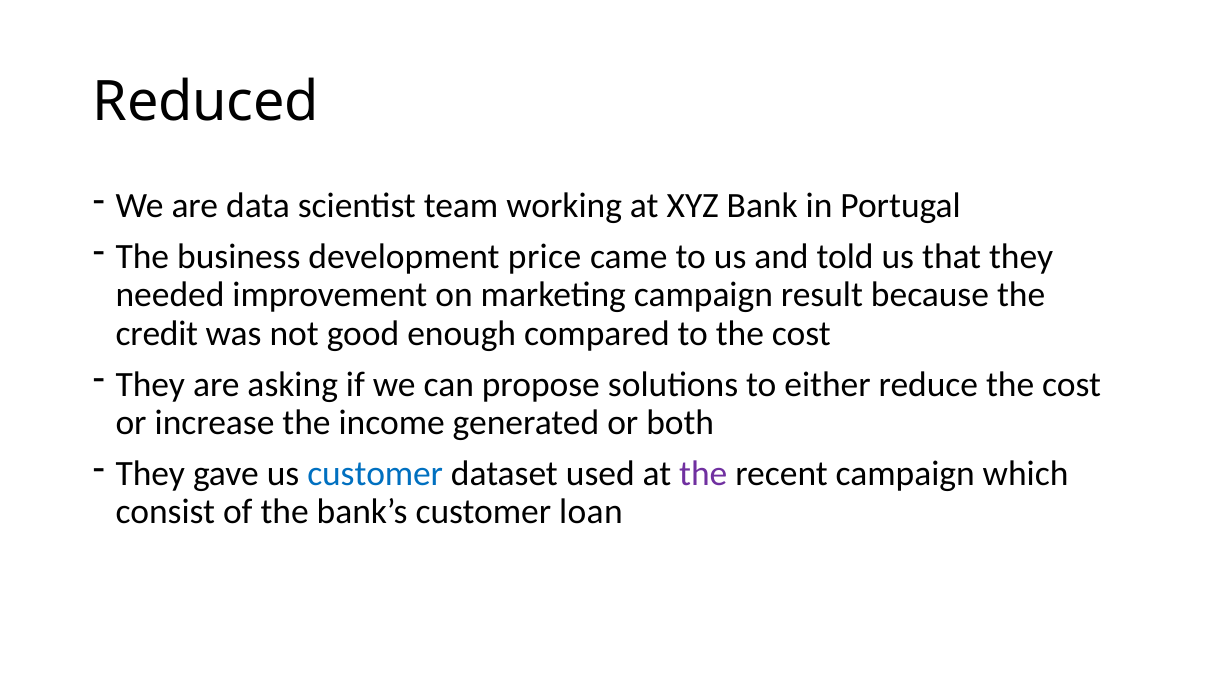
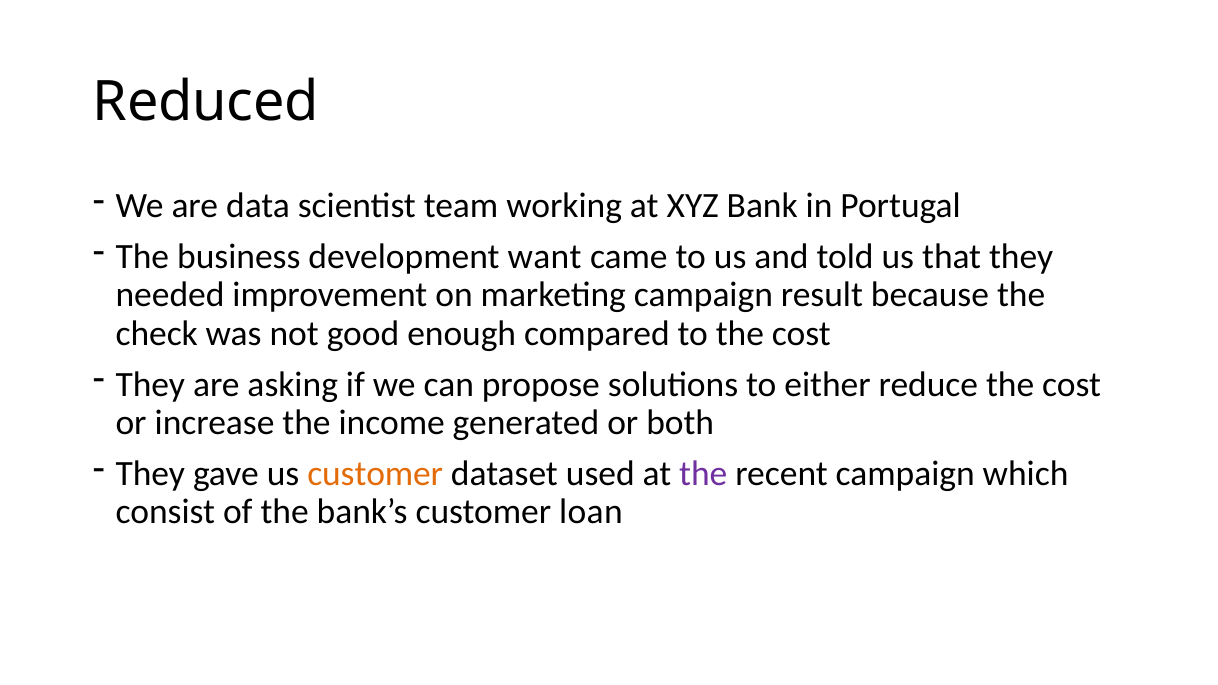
price: price -> want
credit: credit -> check
customer at (375, 474) colour: blue -> orange
